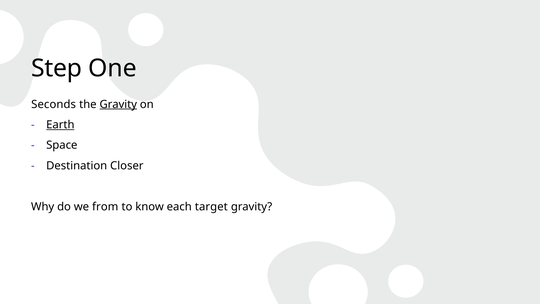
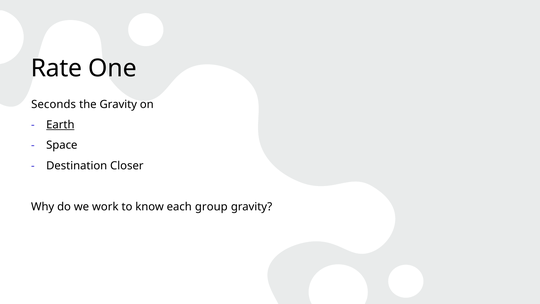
Step: Step -> Rate
Gravity at (118, 104) underline: present -> none
from: from -> work
target: target -> group
